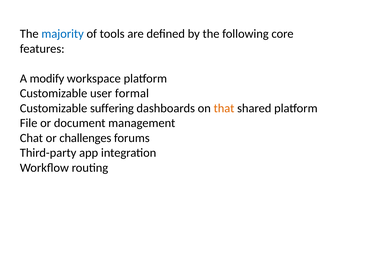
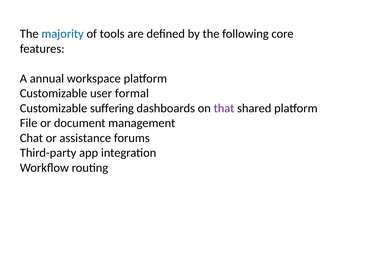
modify: modify -> annual
that colour: orange -> purple
challenges: challenges -> assistance
